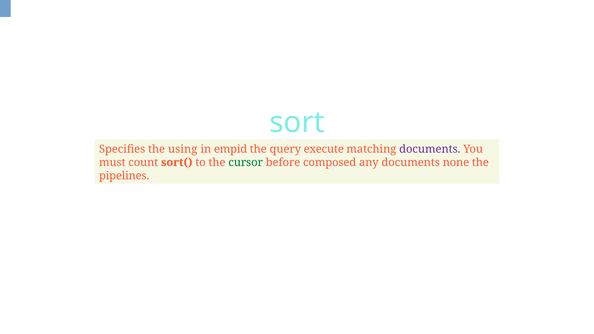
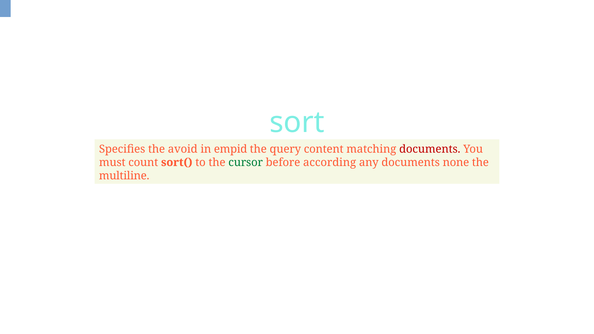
using: using -> avoid
execute: execute -> content
documents at (430, 149) colour: purple -> red
composed: composed -> according
pipelines: pipelines -> multiline
